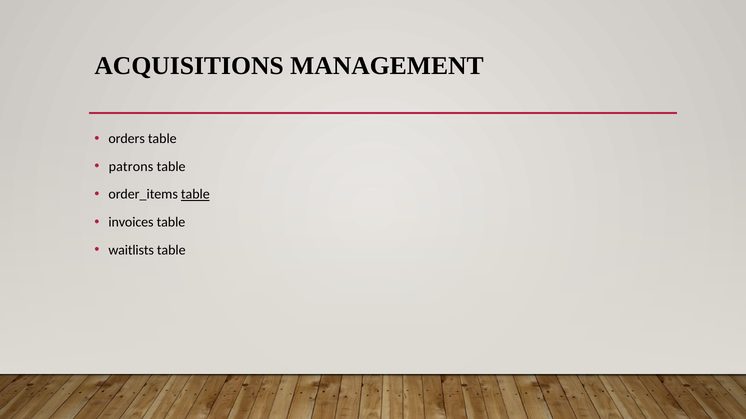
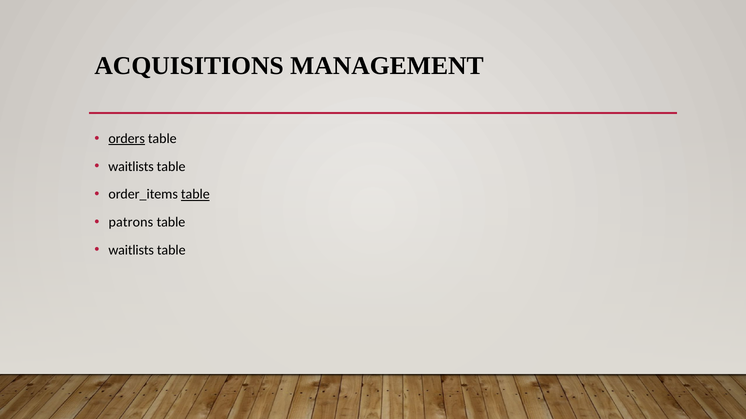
orders underline: none -> present
patrons at (131, 167): patrons -> waitlists
invoices: invoices -> patrons
